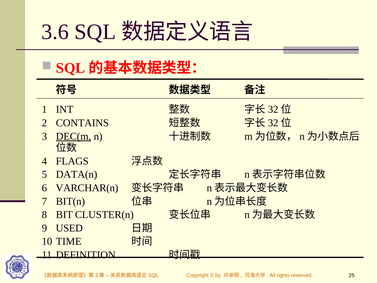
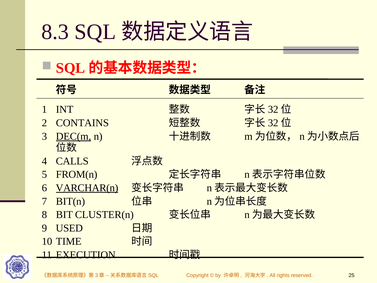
3.6: 3.6 -> 8.3
FLAGS: FLAGS -> CALLS
DATA(n: DATA(n -> FROM(n
VARCHAR(n underline: none -> present
DEFINITION: DEFINITION -> EXECUTION
